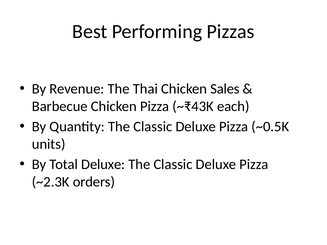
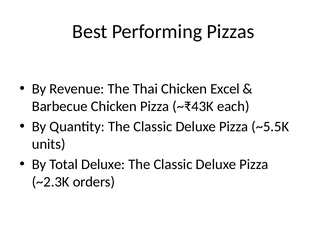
Sales: Sales -> Excel
~0.5K: ~0.5K -> ~5.5K
